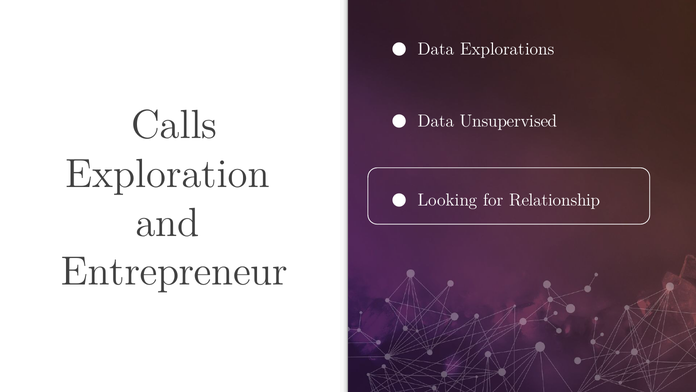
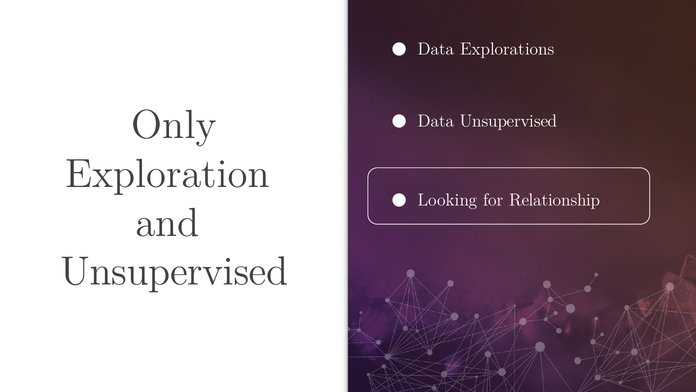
Calls: Calls -> Only
Entrepreneur at (174, 271): Entrepreneur -> Unsupervised
